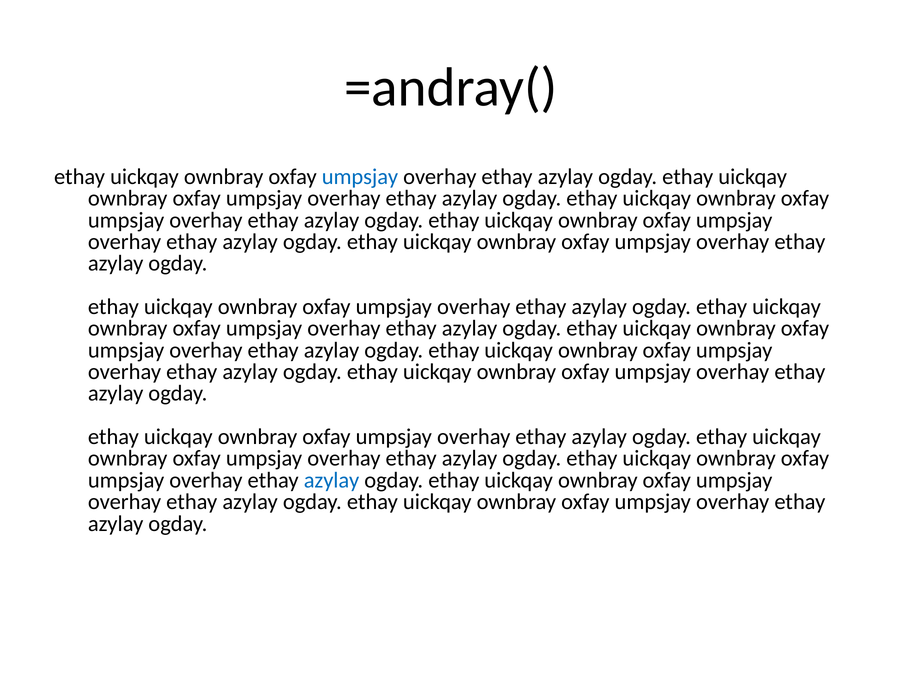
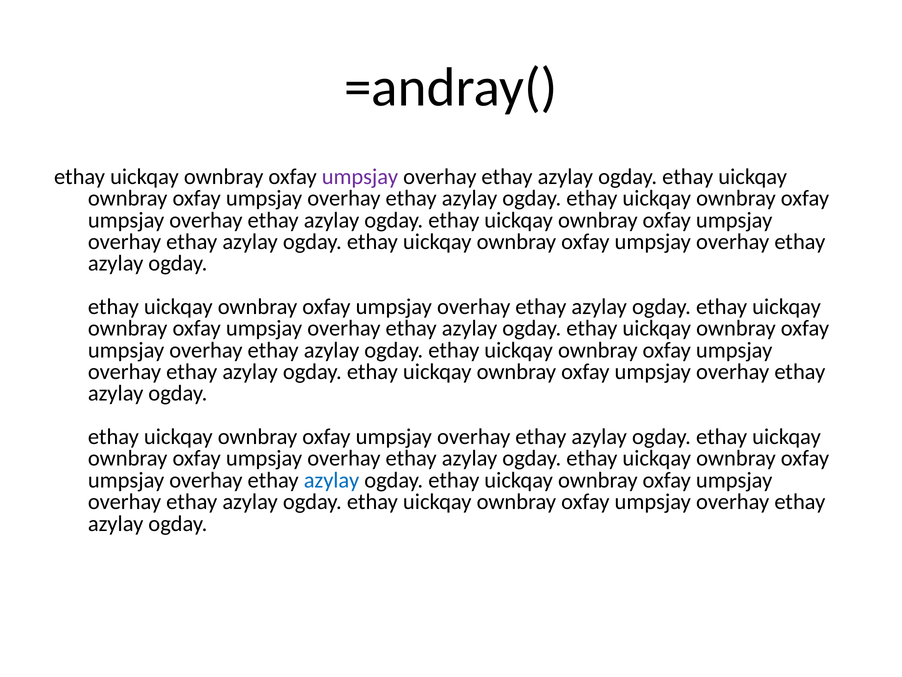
umpsjay at (360, 177) colour: blue -> purple
